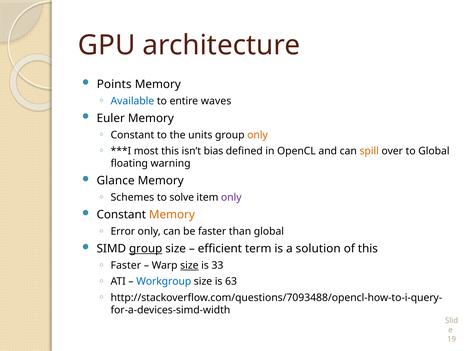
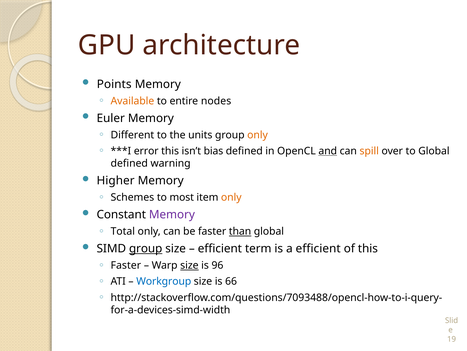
Available colour: blue -> orange
waves: waves -> nodes
Constant at (132, 135): Constant -> Different
most: most -> error
and underline: none -> present
floating at (129, 163): floating -> defined
Glance: Glance -> Higher
solve: solve -> most
only at (231, 197) colour: purple -> orange
Memory at (172, 214) colour: orange -> purple
Error: Error -> Total
than underline: none -> present
a solution: solution -> efficient
33: 33 -> 96
63: 63 -> 66
